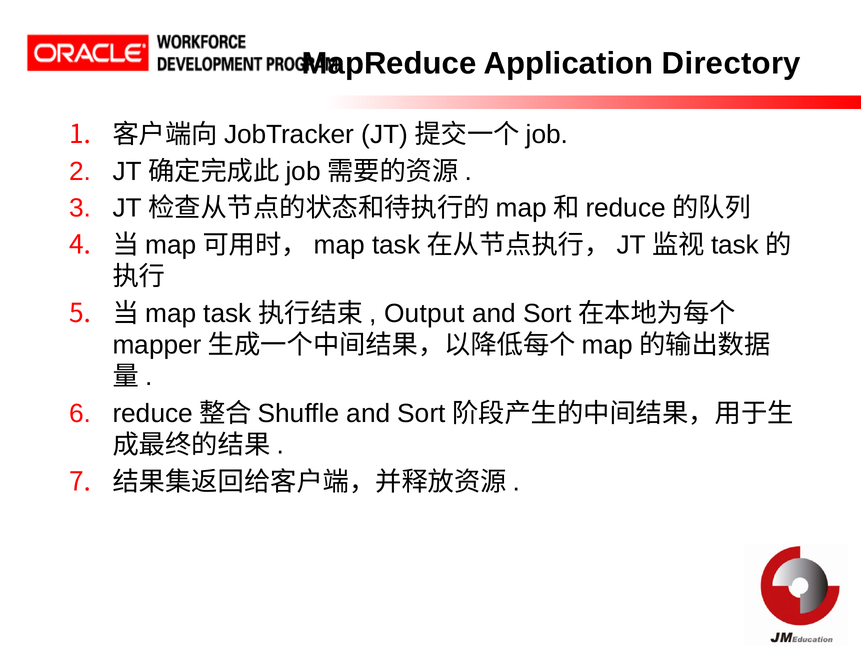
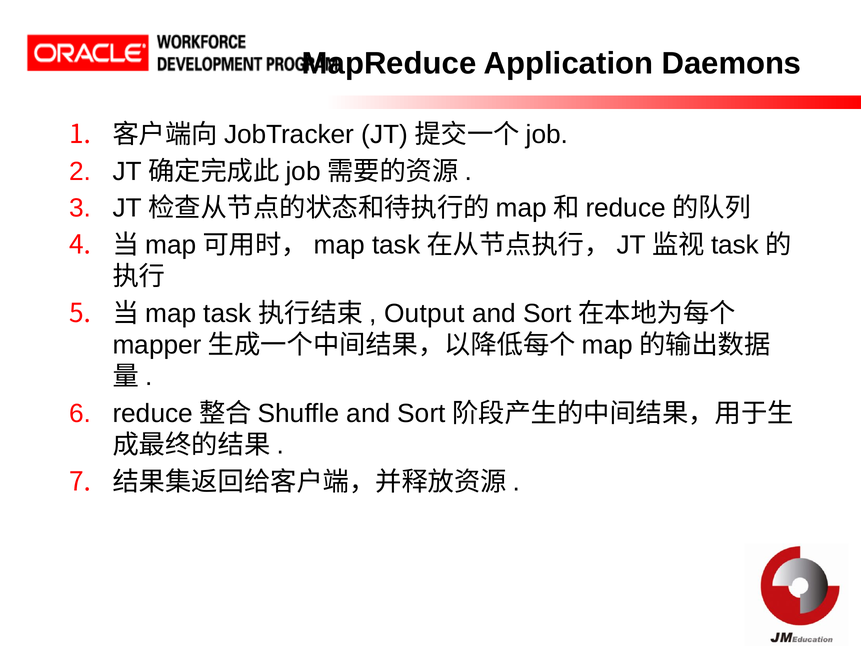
Directory: Directory -> Daemons
